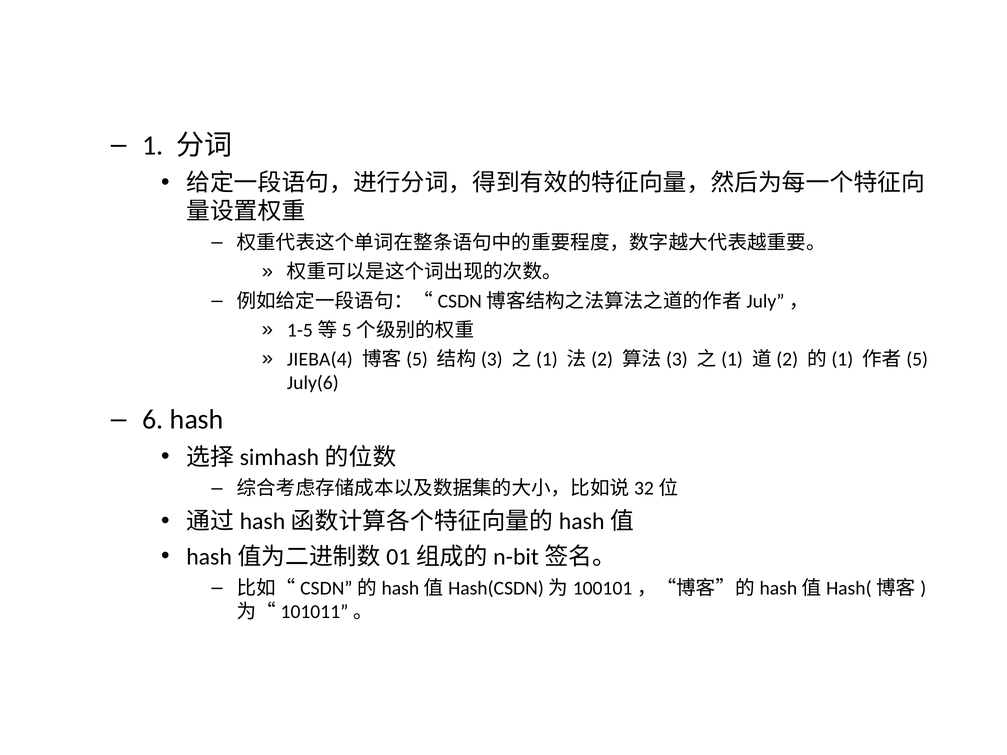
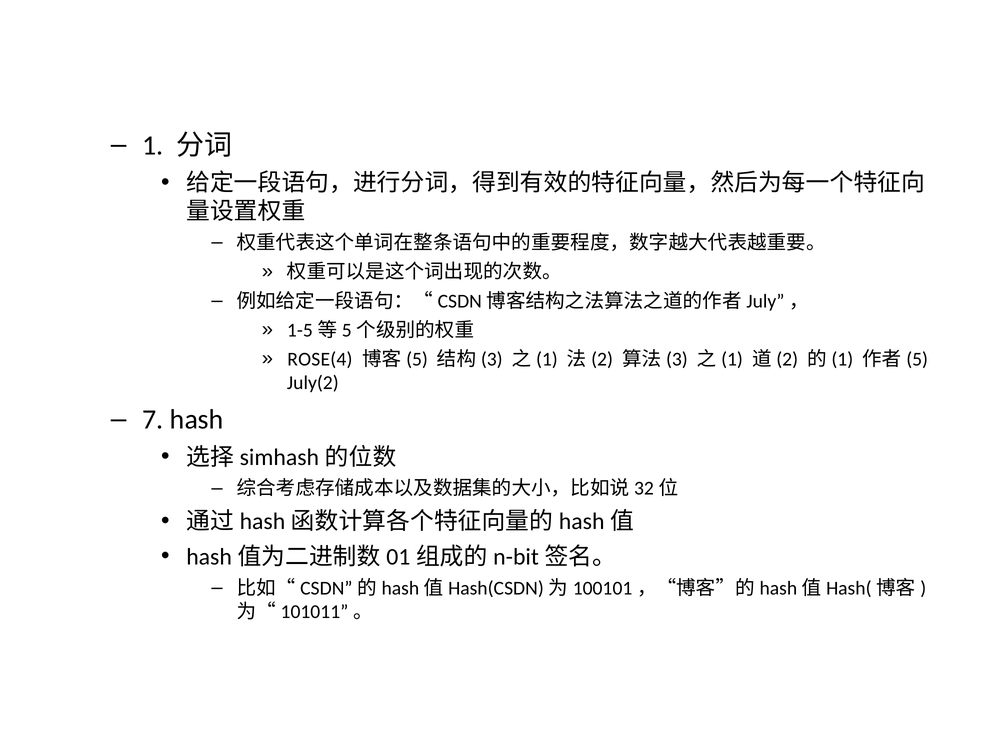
JIEBA(4: JIEBA(4 -> ROSE(4
July(6: July(6 -> July(2
6: 6 -> 7
